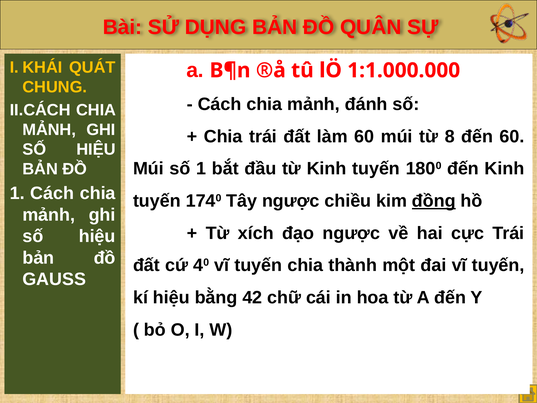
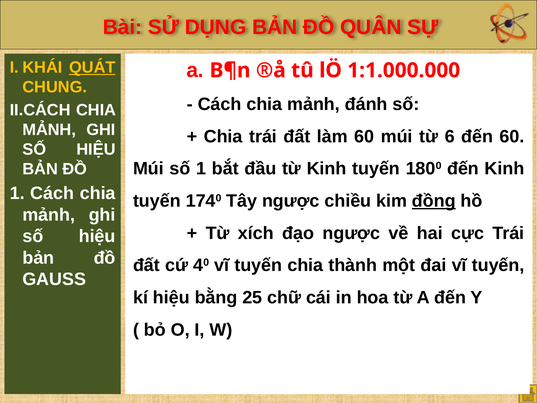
QUÁT underline: none -> present
8: 8 -> 6
42: 42 -> 25
